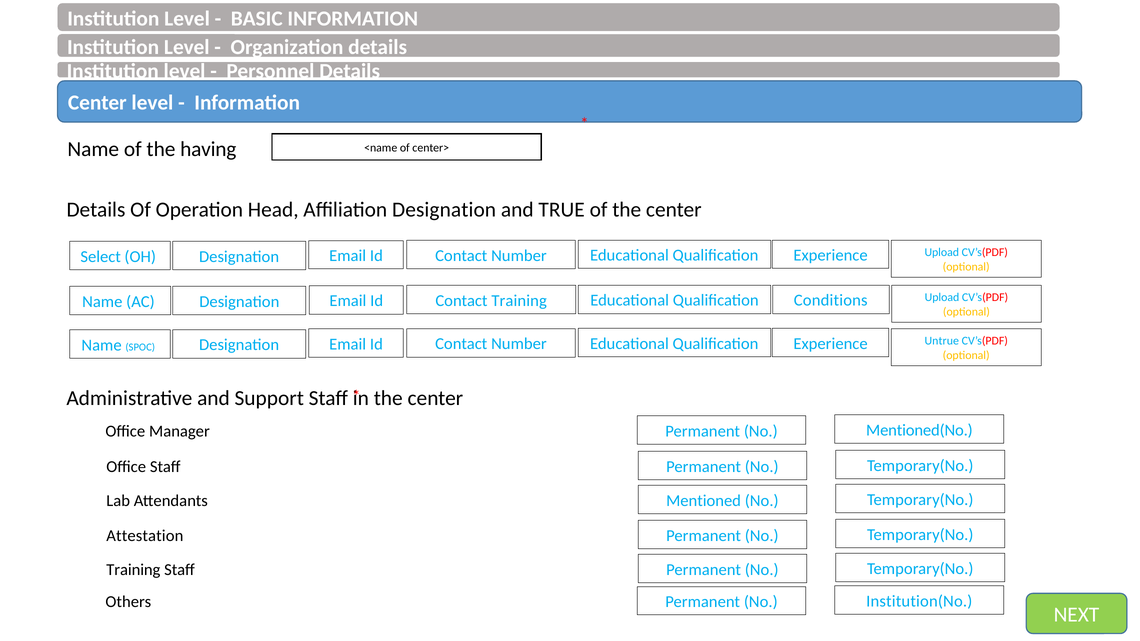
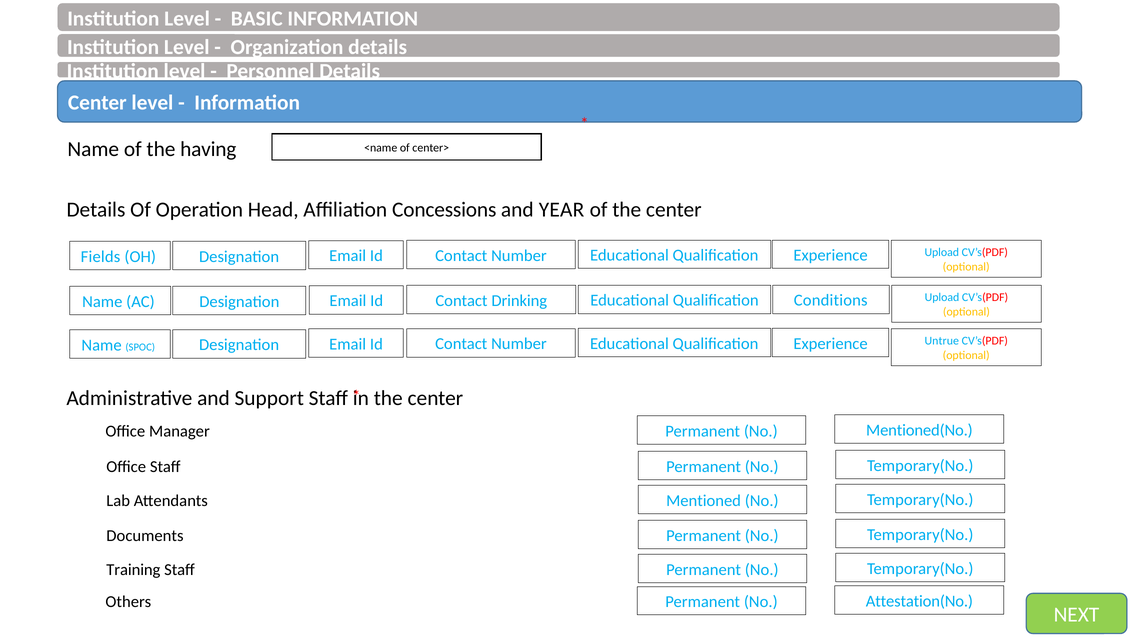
Affiliation Designation: Designation -> Concessions
TRUE: TRUE -> YEAR
Select: Select -> Fields
Contact Training: Training -> Drinking
Attestation: Attestation -> Documents
Institution(No: Institution(No -> Attestation(No
